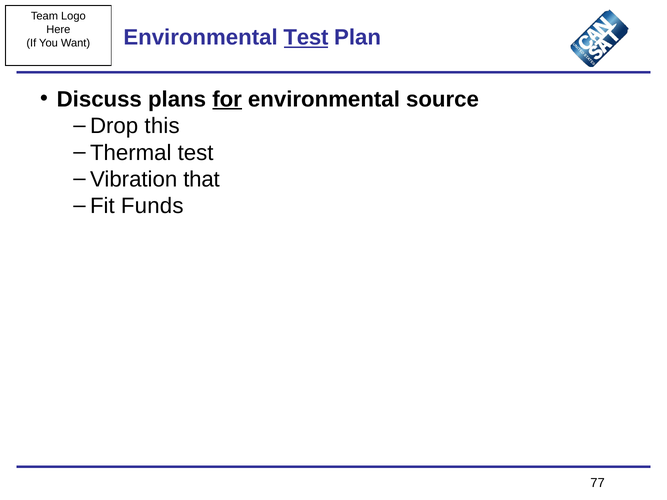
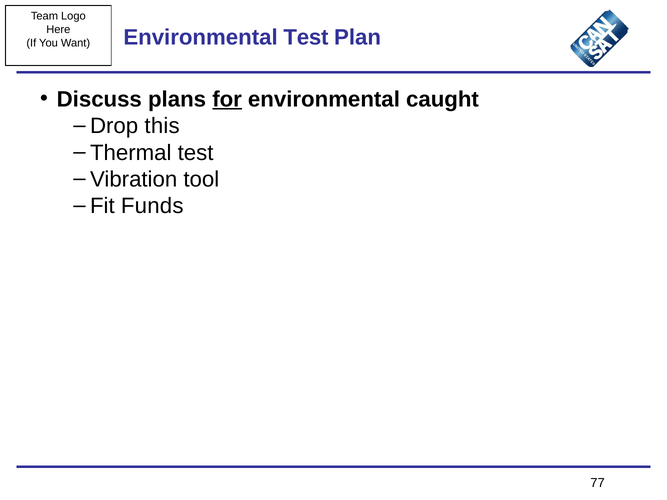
Test at (306, 38) underline: present -> none
source: source -> caught
that: that -> tool
